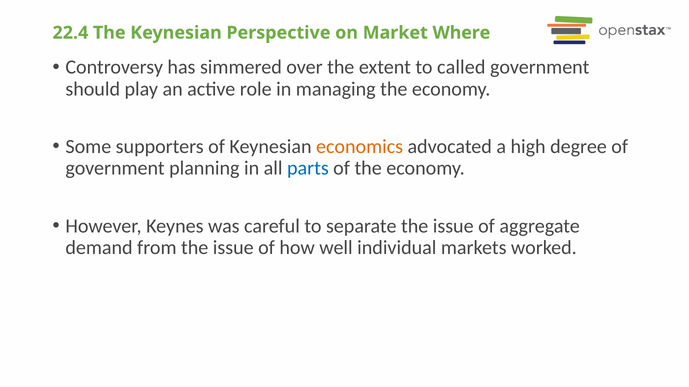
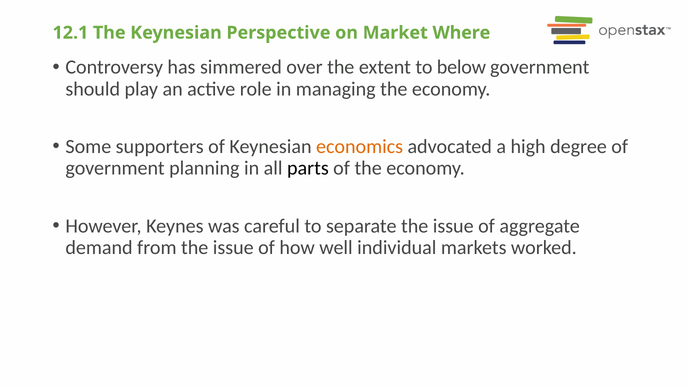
22.4: 22.4 -> 12.1
called: called -> below
parts colour: blue -> black
